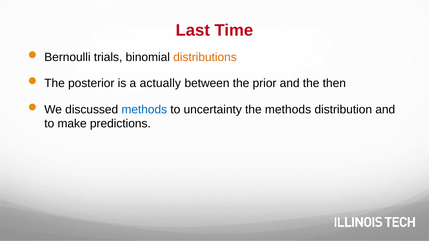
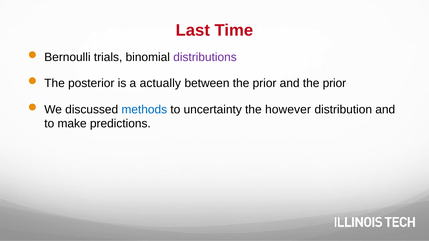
distributions colour: orange -> purple
and the then: then -> prior
the methods: methods -> however
